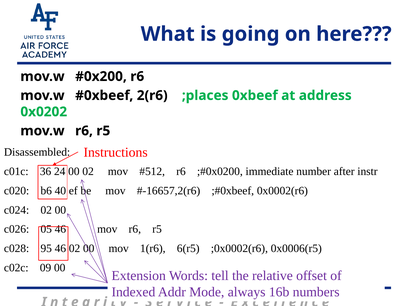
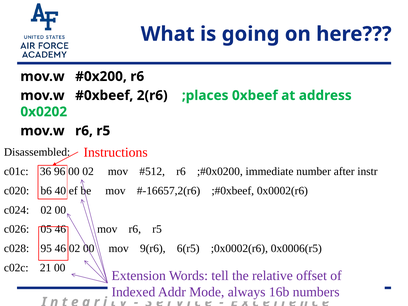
24: 24 -> 96
1(r6: 1(r6 -> 9(r6
09: 09 -> 21
